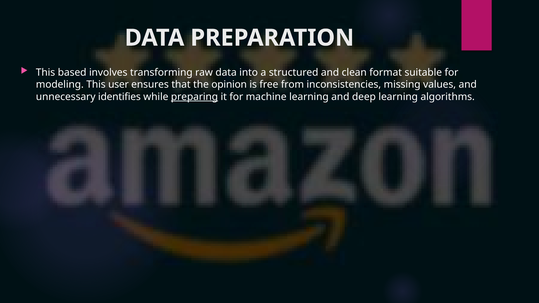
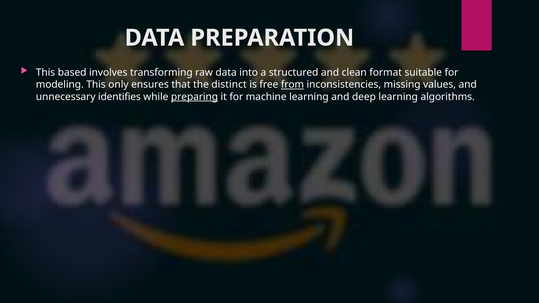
user: user -> only
opinion: opinion -> distinct
from underline: none -> present
